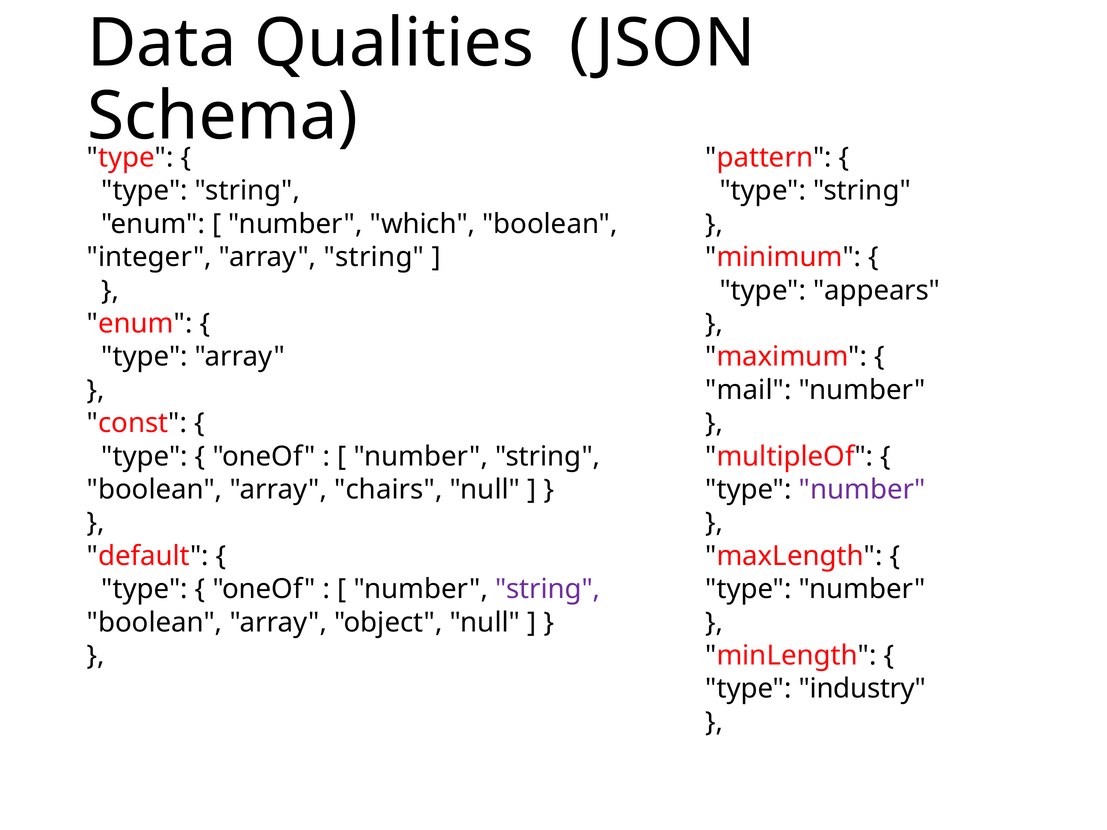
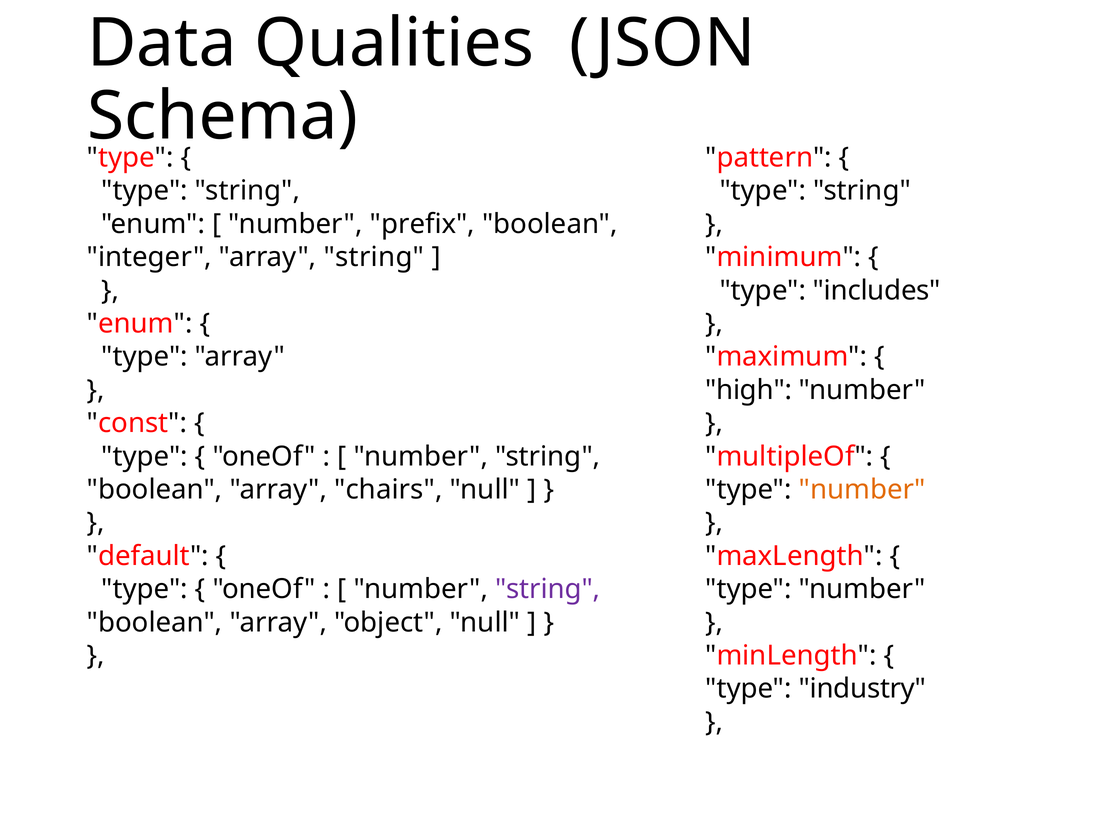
which: which -> prefix
appears: appears -> includes
mail: mail -> high
number at (862, 490) colour: purple -> orange
